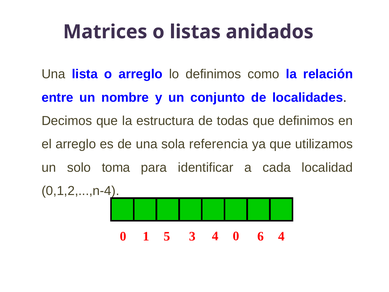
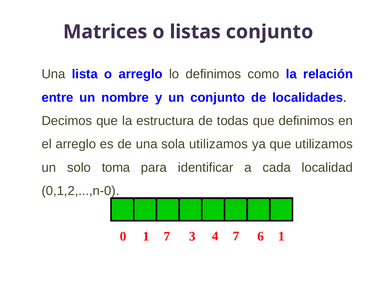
listas anidados: anidados -> conjunto
sola referencia: referencia -> utilizamos
0,1,2,...,n-4: 0,1,2,...,n-4 -> 0,1,2,...,n-0
1 5: 5 -> 7
4 0: 0 -> 7
6 4: 4 -> 1
